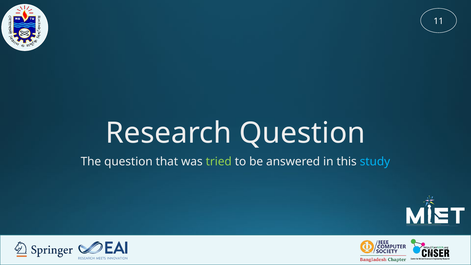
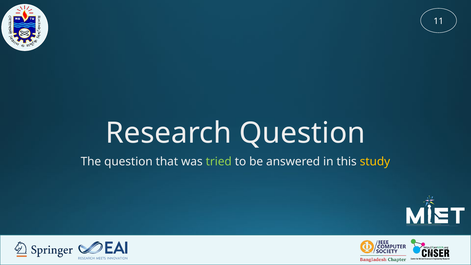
study colour: light blue -> yellow
